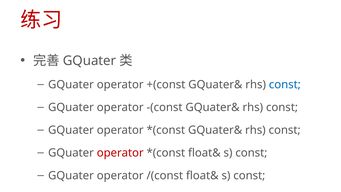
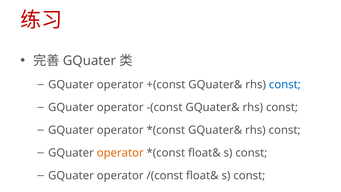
operator at (120, 153) colour: red -> orange
